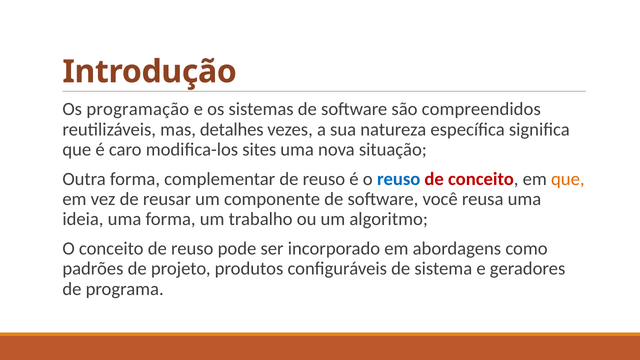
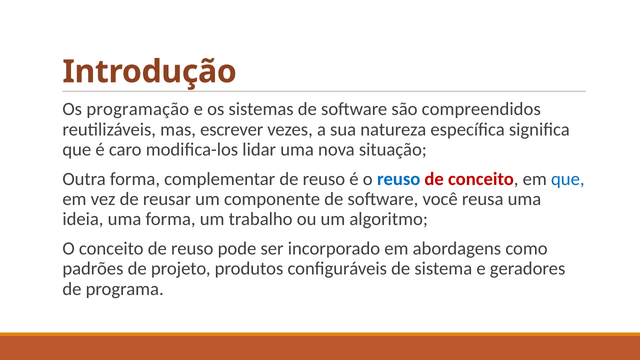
detalhes: detalhes -> escrever
sites: sites -> lidar
que at (568, 179) colour: orange -> blue
